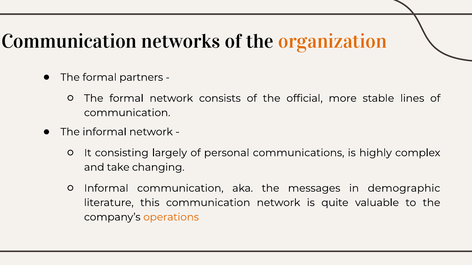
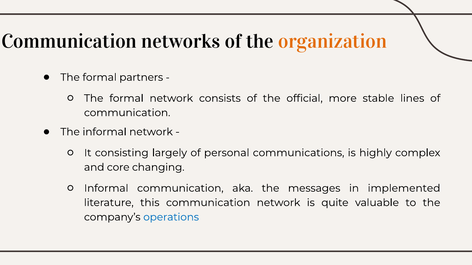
take: take -> core
demographic: demographic -> implemented
operations colour: orange -> blue
